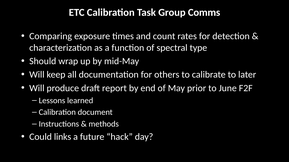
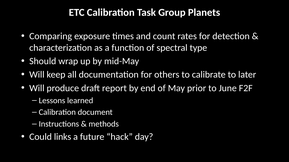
Comms: Comms -> Planets
